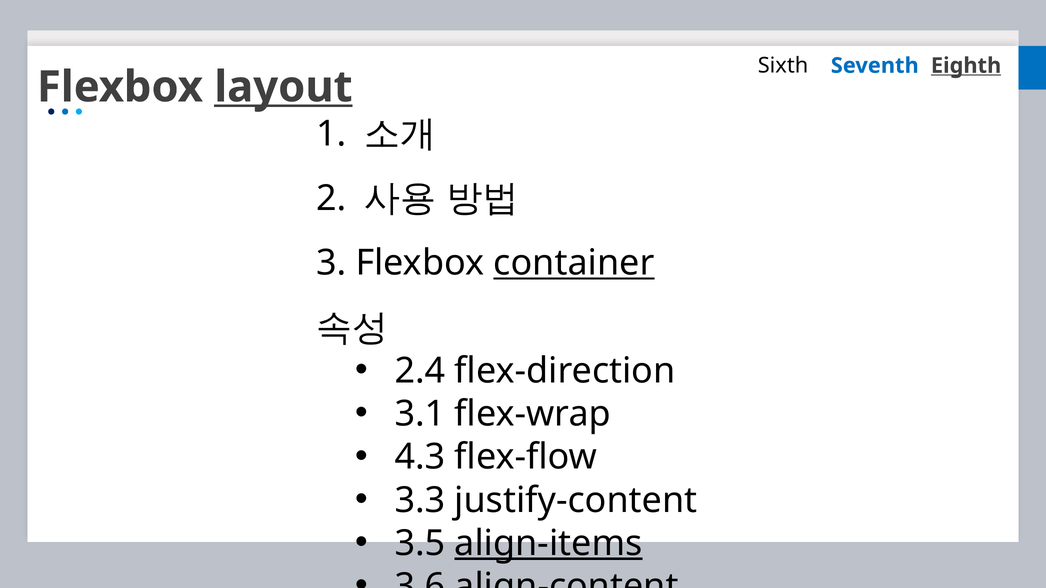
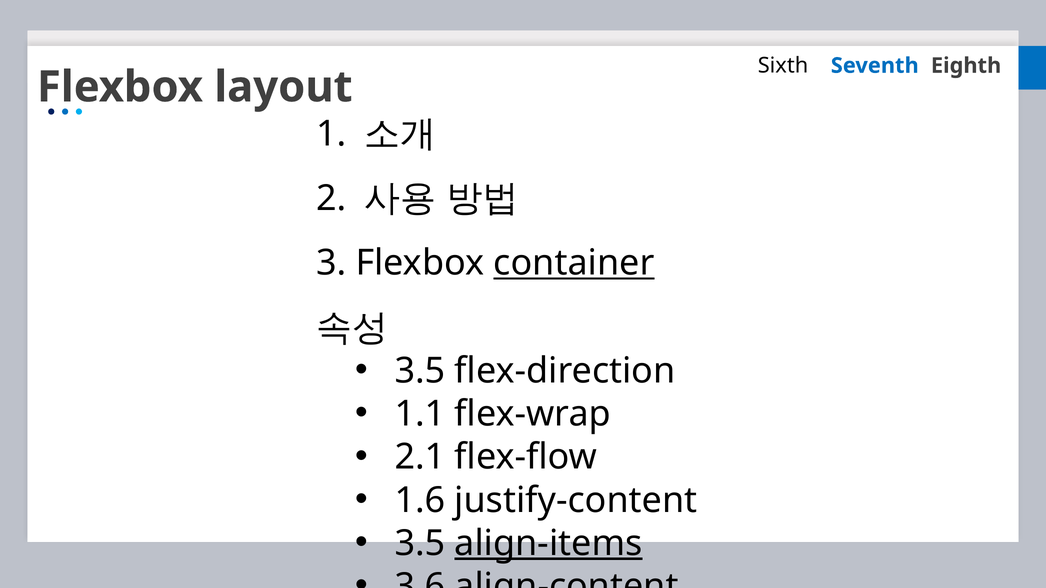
Eighth underline: present -> none
layout underline: present -> none
2.4 at (420, 371): 2.4 -> 3.5
3.1: 3.1 -> 1.1
4.3: 4.3 -> 2.1
3.3: 3.3 -> 1.6
